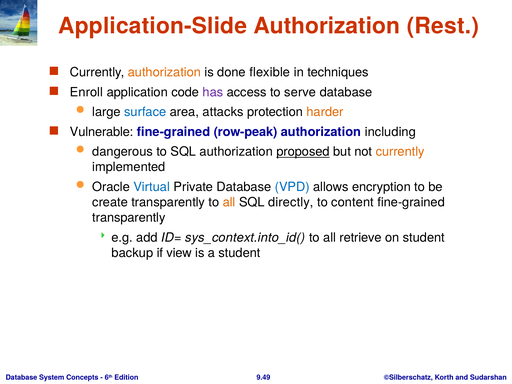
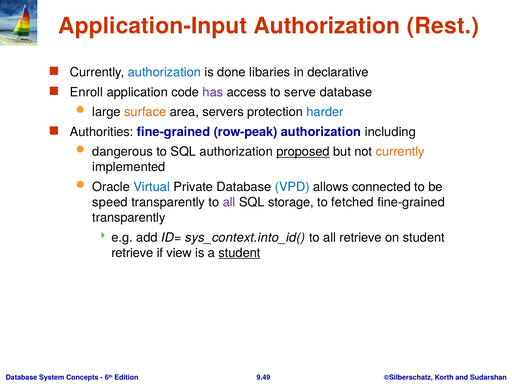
Application-Slide: Application-Slide -> Application-Input
authorization at (164, 72) colour: orange -> blue
flexible: flexible -> libaries
techniques: techniques -> declarative
surface colour: blue -> orange
attacks: attacks -> servers
harder colour: orange -> blue
Vulnerable: Vulnerable -> Authorities
encryption: encryption -> connected
create: create -> speed
all at (229, 202) colour: orange -> purple
directly: directly -> storage
content: content -> fetched
backup at (132, 253): backup -> retrieve
student at (240, 253) underline: none -> present
